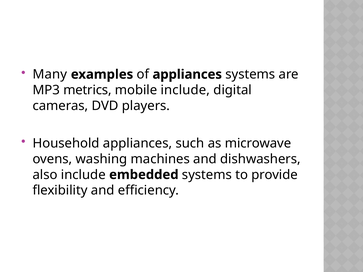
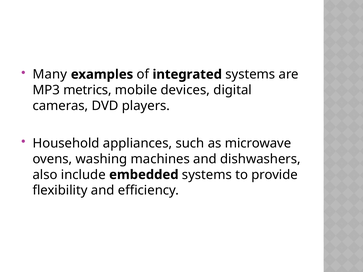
of appliances: appliances -> integrated
mobile include: include -> devices
